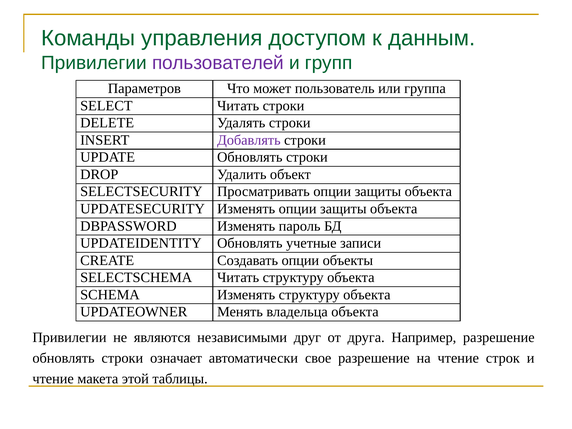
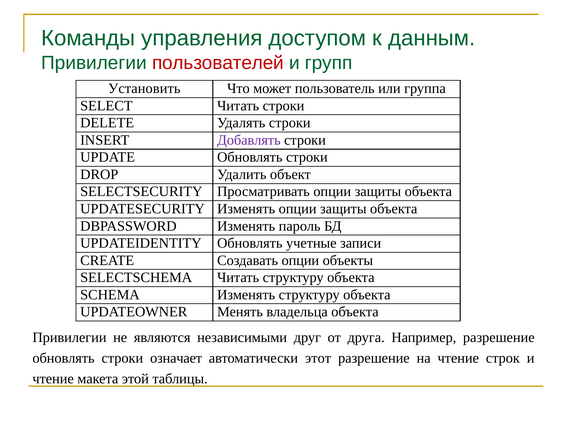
пользователей colour: purple -> red
Параметров: Параметров -> Установить
свое: свое -> этот
